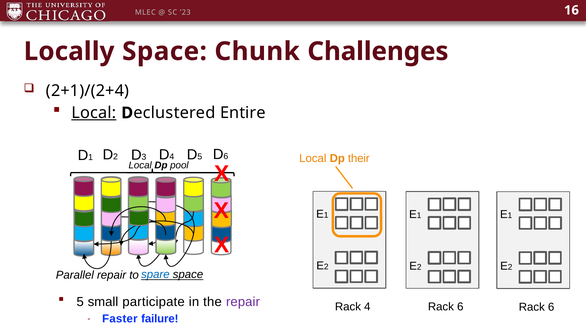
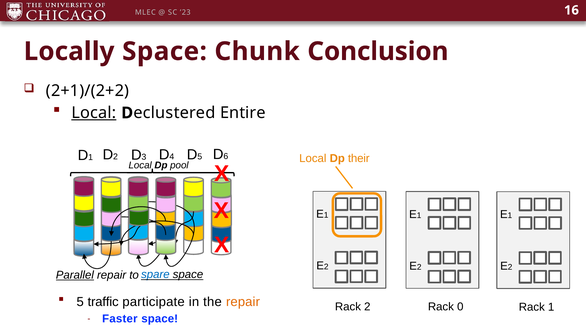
Challenges: Challenges -> Conclusion
2+1)/(2+4: 2+1)/(2+4 -> 2+1)/(2+2
Parallel underline: none -> present
small: small -> traffic
repair at (243, 301) colour: purple -> orange
Rack 4: 4 -> 2
6 at (460, 307): 6 -> 0
6 at (551, 307): 6 -> 1
Faster failure: failure -> space
